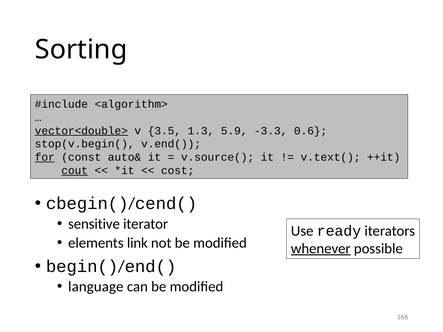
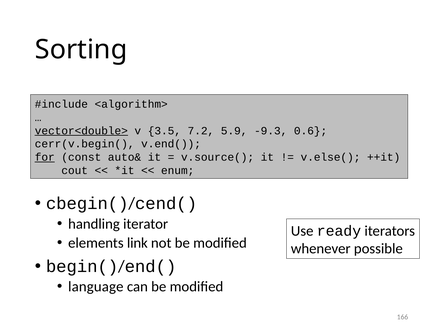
1.3: 1.3 -> 7.2
-3.3: -3.3 -> -9.3
stop(v.begin(: stop(v.begin( -> cerr(v.begin(
v.text(: v.text( -> v.else(
cout underline: present -> none
cost: cost -> enum
sensitive: sensitive -> handling
whenever underline: present -> none
